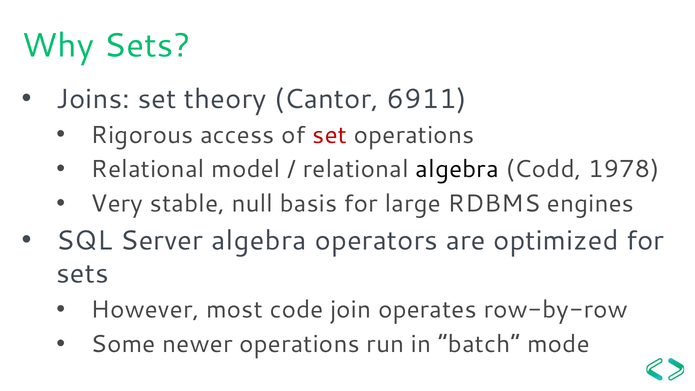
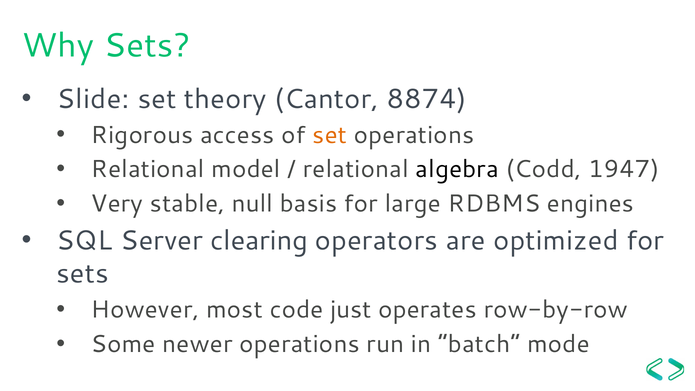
Joins: Joins -> Slide
6911: 6911 -> 8874
set at (330, 135) colour: red -> orange
1978: 1978 -> 1947
Server algebra: algebra -> clearing
join: join -> just
